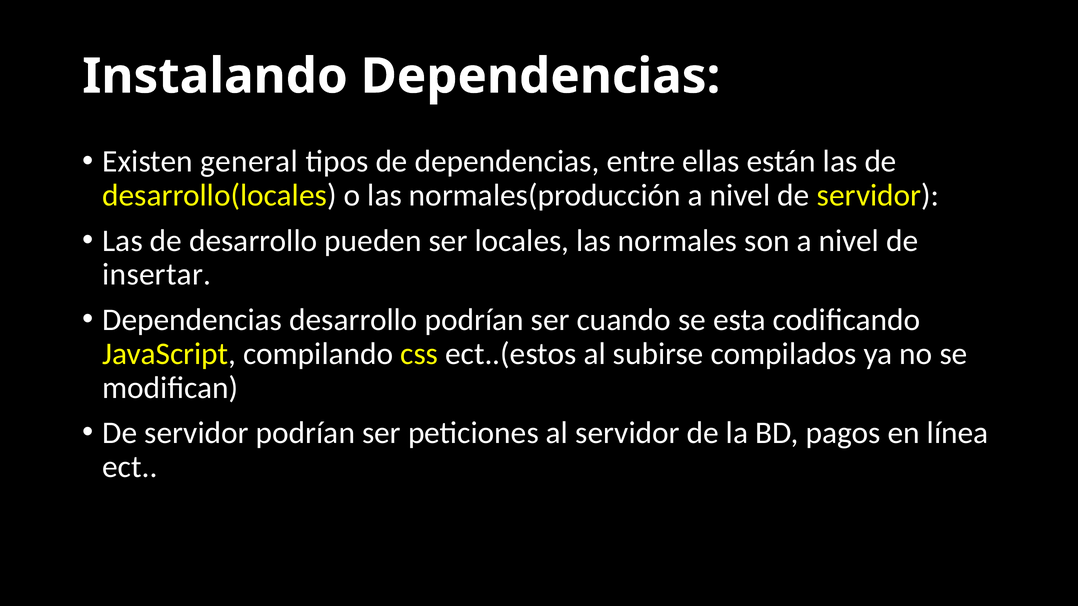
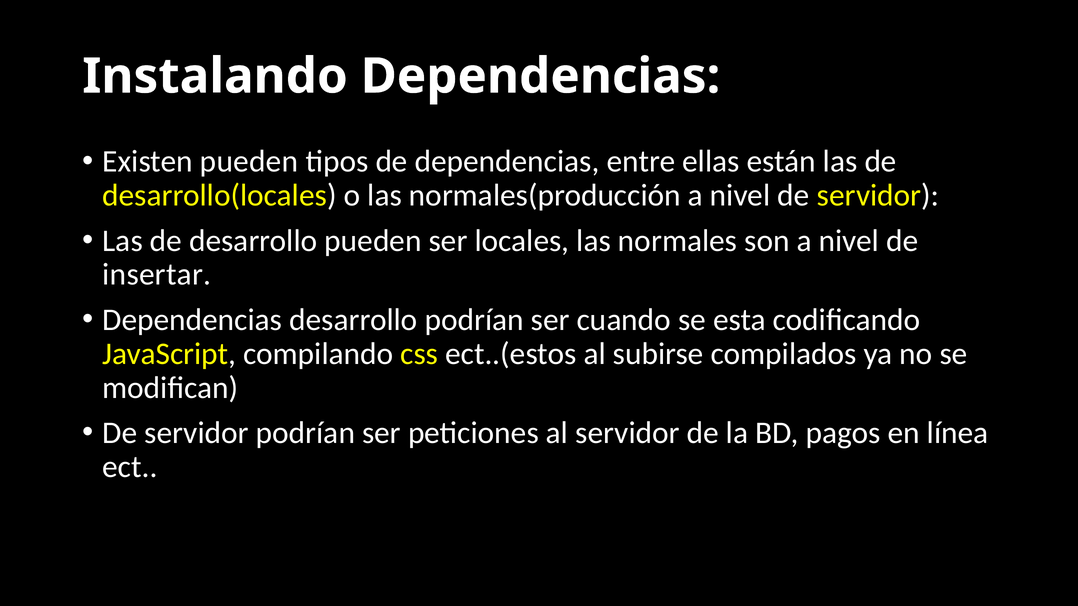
Existen general: general -> pueden
